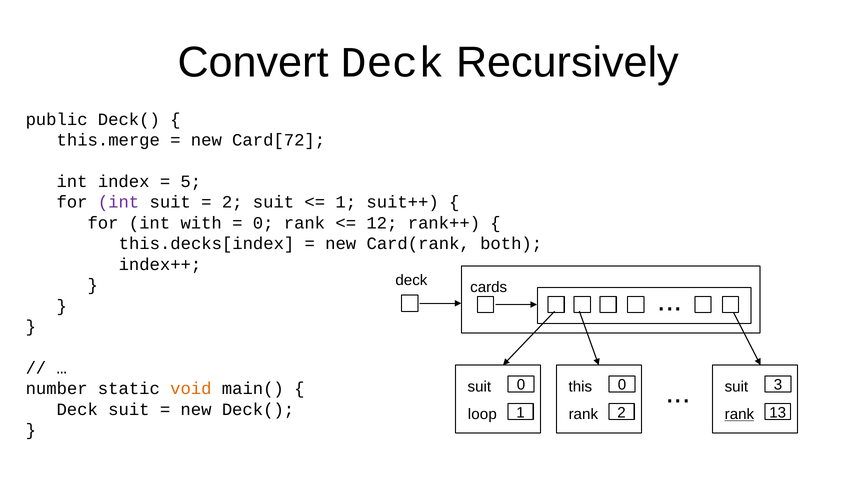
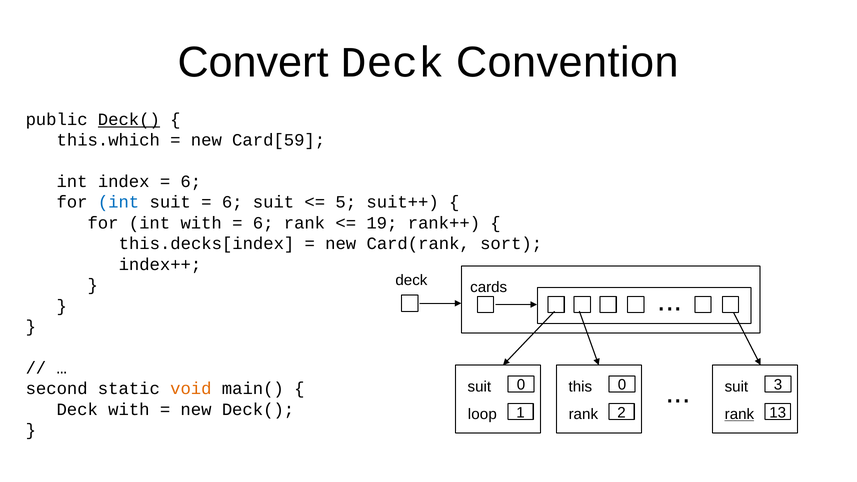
Recursively: Recursively -> Convention
Deck( at (129, 119) underline: none -> present
this.merge: this.merge -> this.which
Card[72: Card[72 -> Card[59
5 at (191, 182): 5 -> 6
int at (119, 202) colour: purple -> blue
2 at (232, 202): 2 -> 6
1 at (346, 202): 1 -> 5
0 at (263, 223): 0 -> 6
12: 12 -> 19
both: both -> sort
number: number -> second
Deck suit: suit -> with
